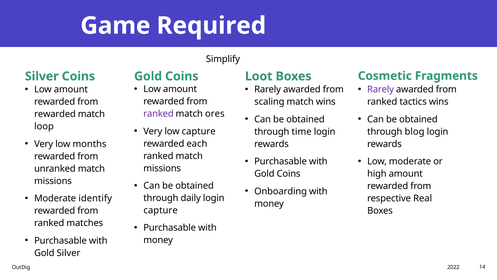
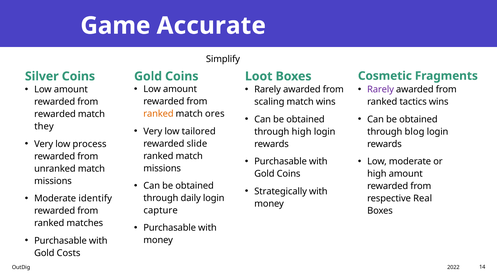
Required: Required -> Accurate
ranked at (158, 114) colour: purple -> orange
loop: loop -> they
low capture: capture -> tailored
through time: time -> high
months: months -> process
each: each -> slide
Onboarding: Onboarding -> Strategically
Gold Silver: Silver -> Costs
